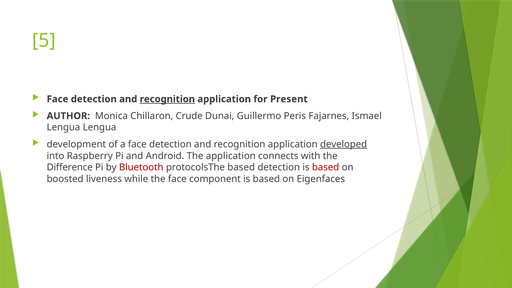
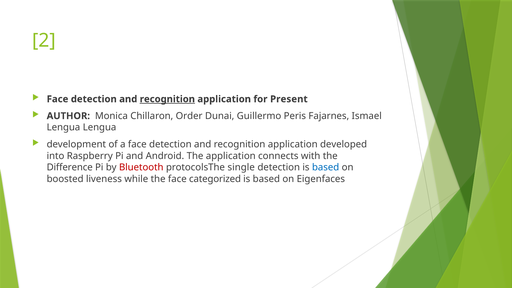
5: 5 -> 2
Crude: Crude -> Order
developed underline: present -> none
protocolsThe based: based -> single
based at (326, 167) colour: red -> blue
component: component -> categorized
